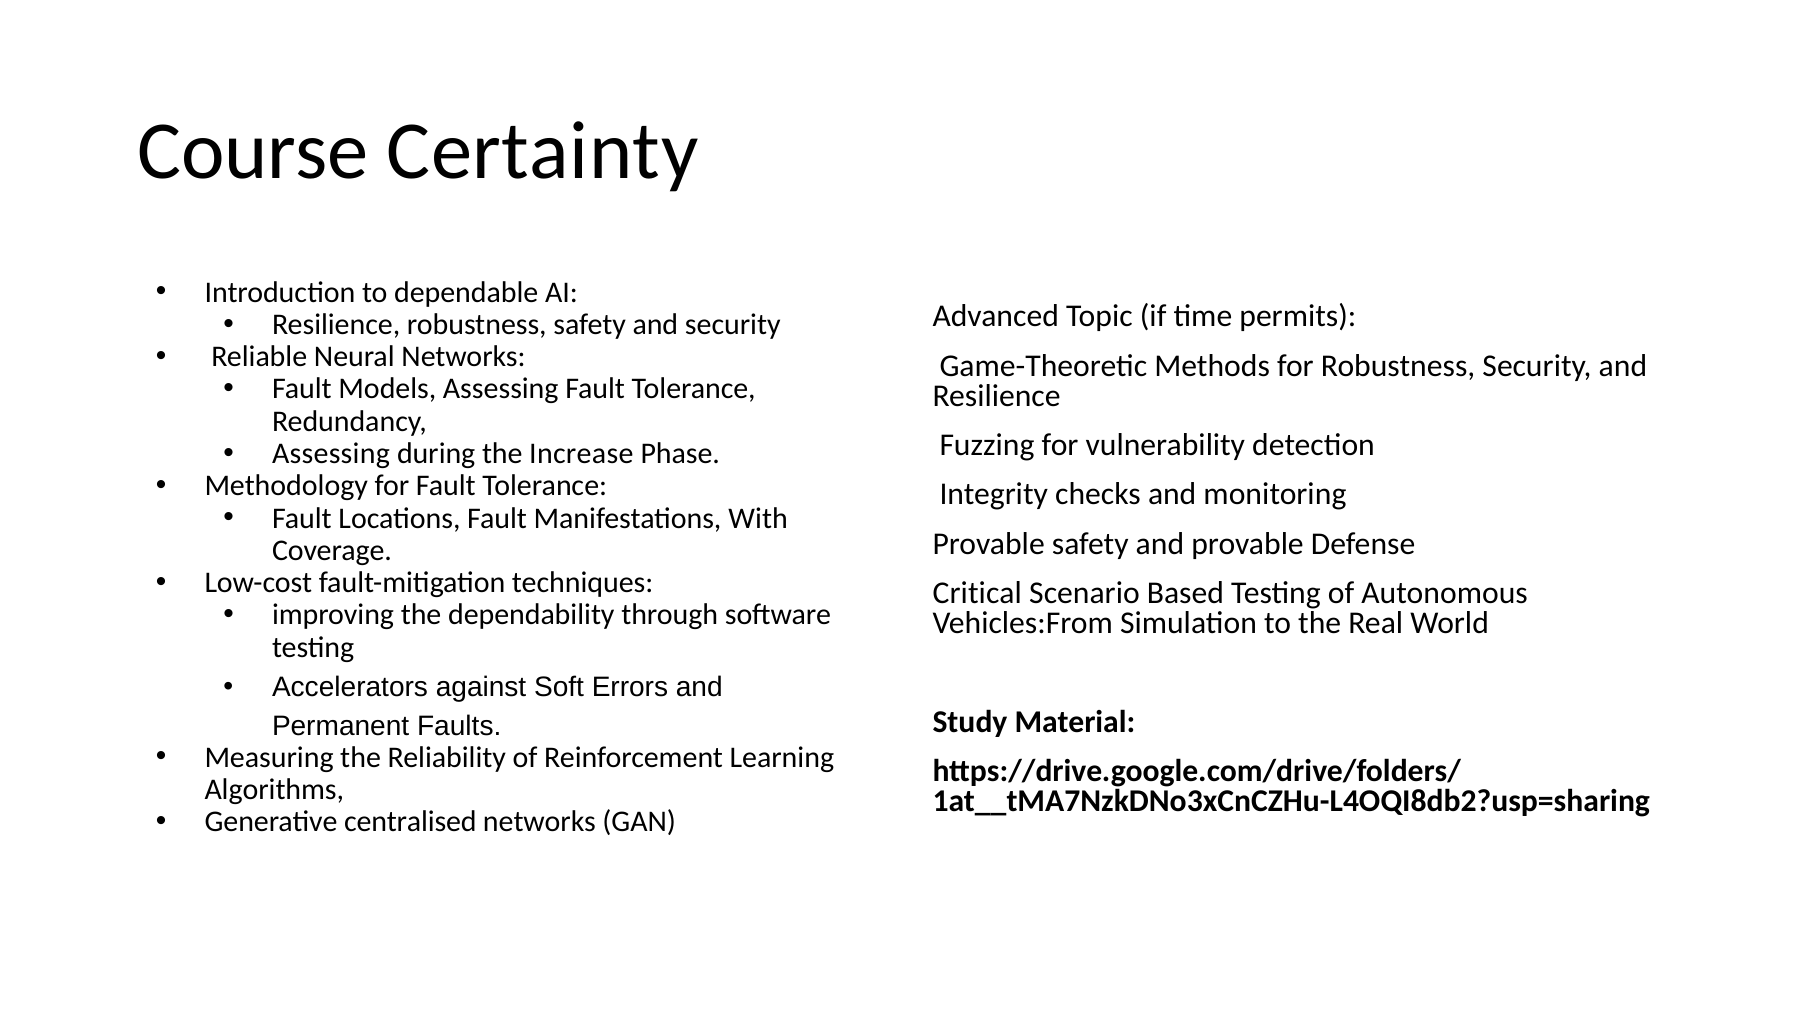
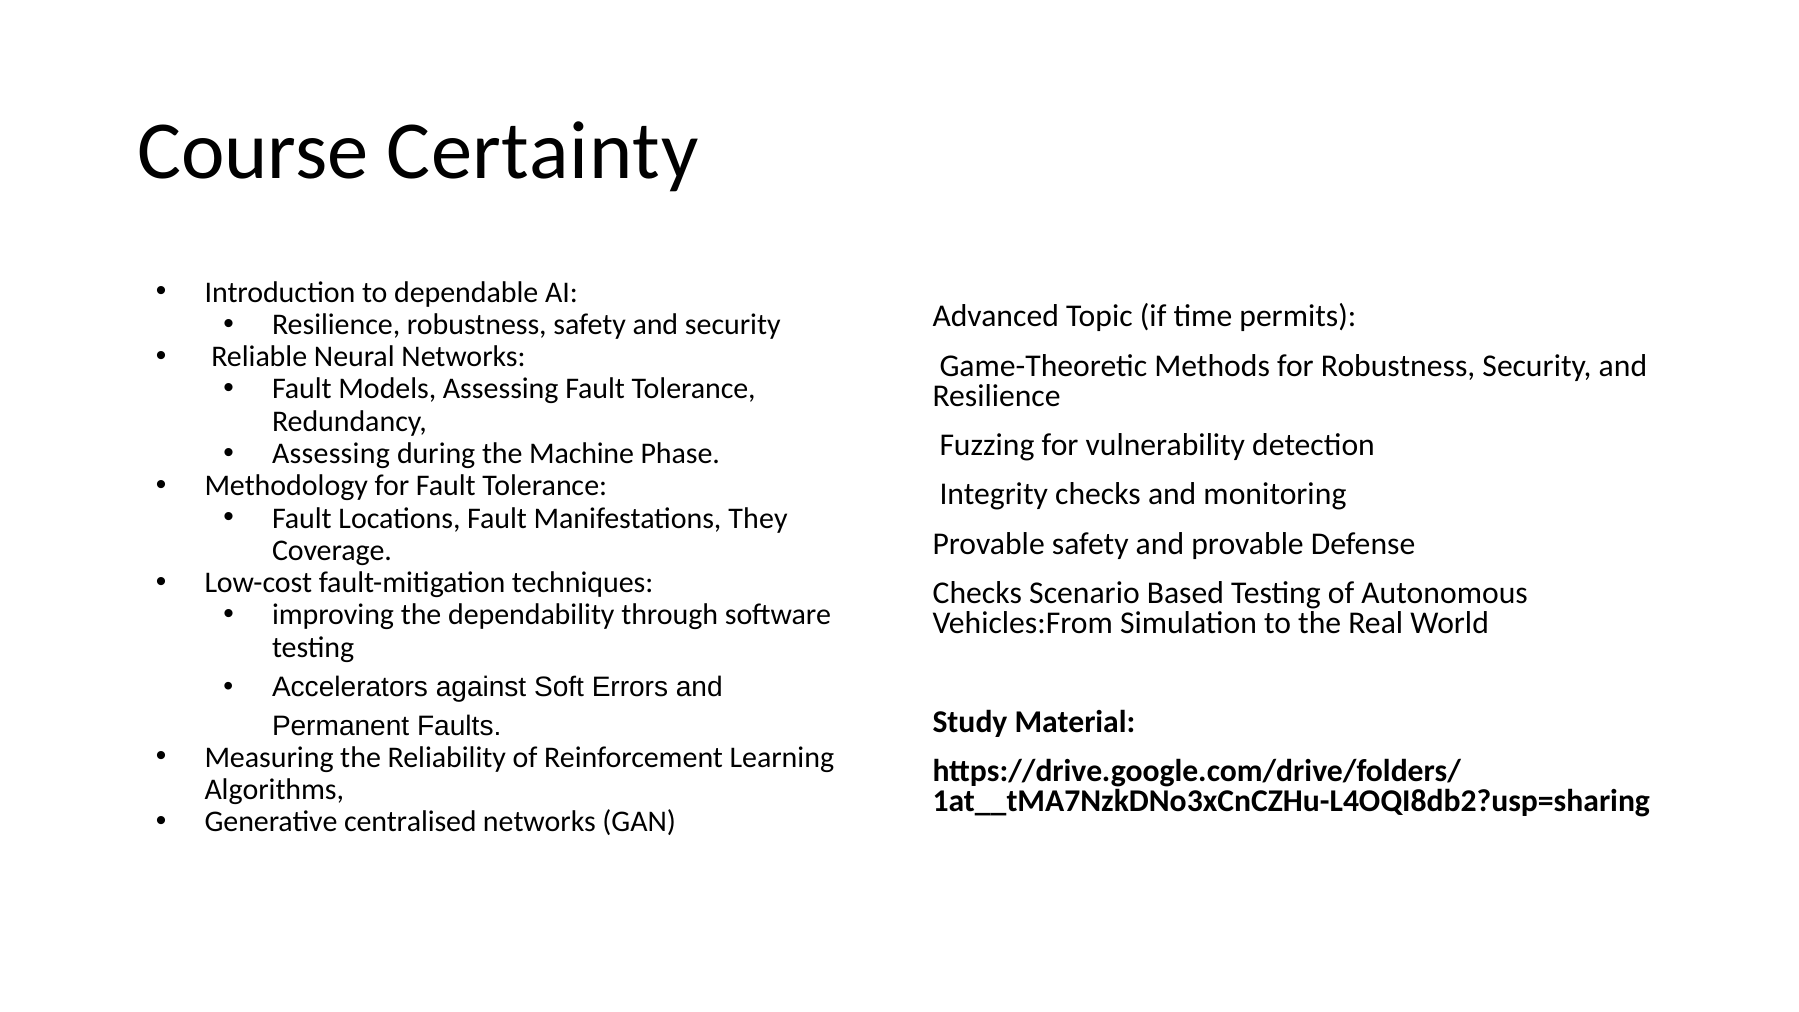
Increase: Increase -> Machine
With: With -> They
Critical at (977, 593): Critical -> Checks
